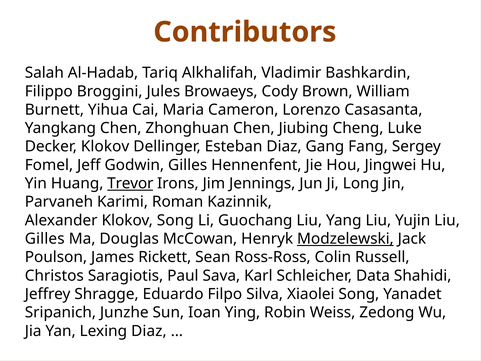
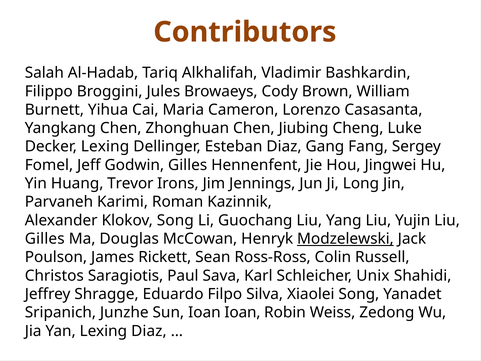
Decker Klokov: Klokov -> Lexing
Trevor underline: present -> none
Data: Data -> Unix
Ioan Ying: Ying -> Ioan
